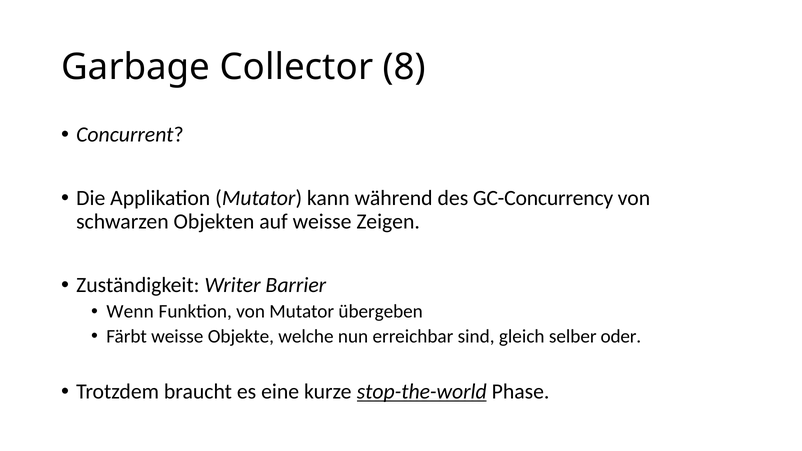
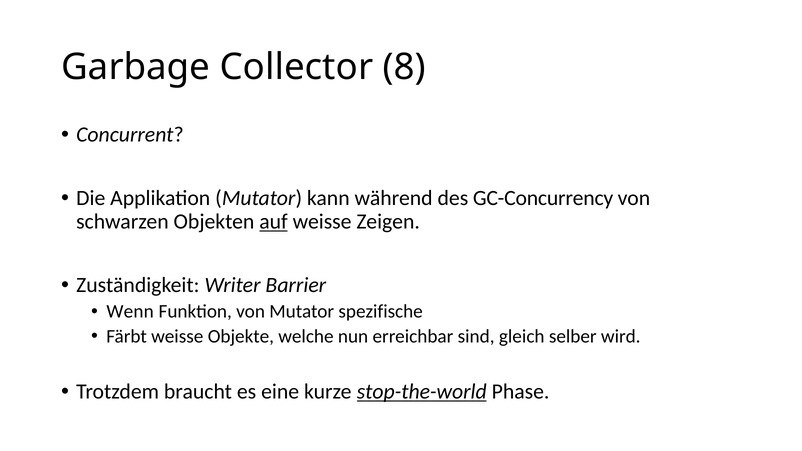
auf underline: none -> present
übergeben: übergeben -> spezifische
oder: oder -> wird
